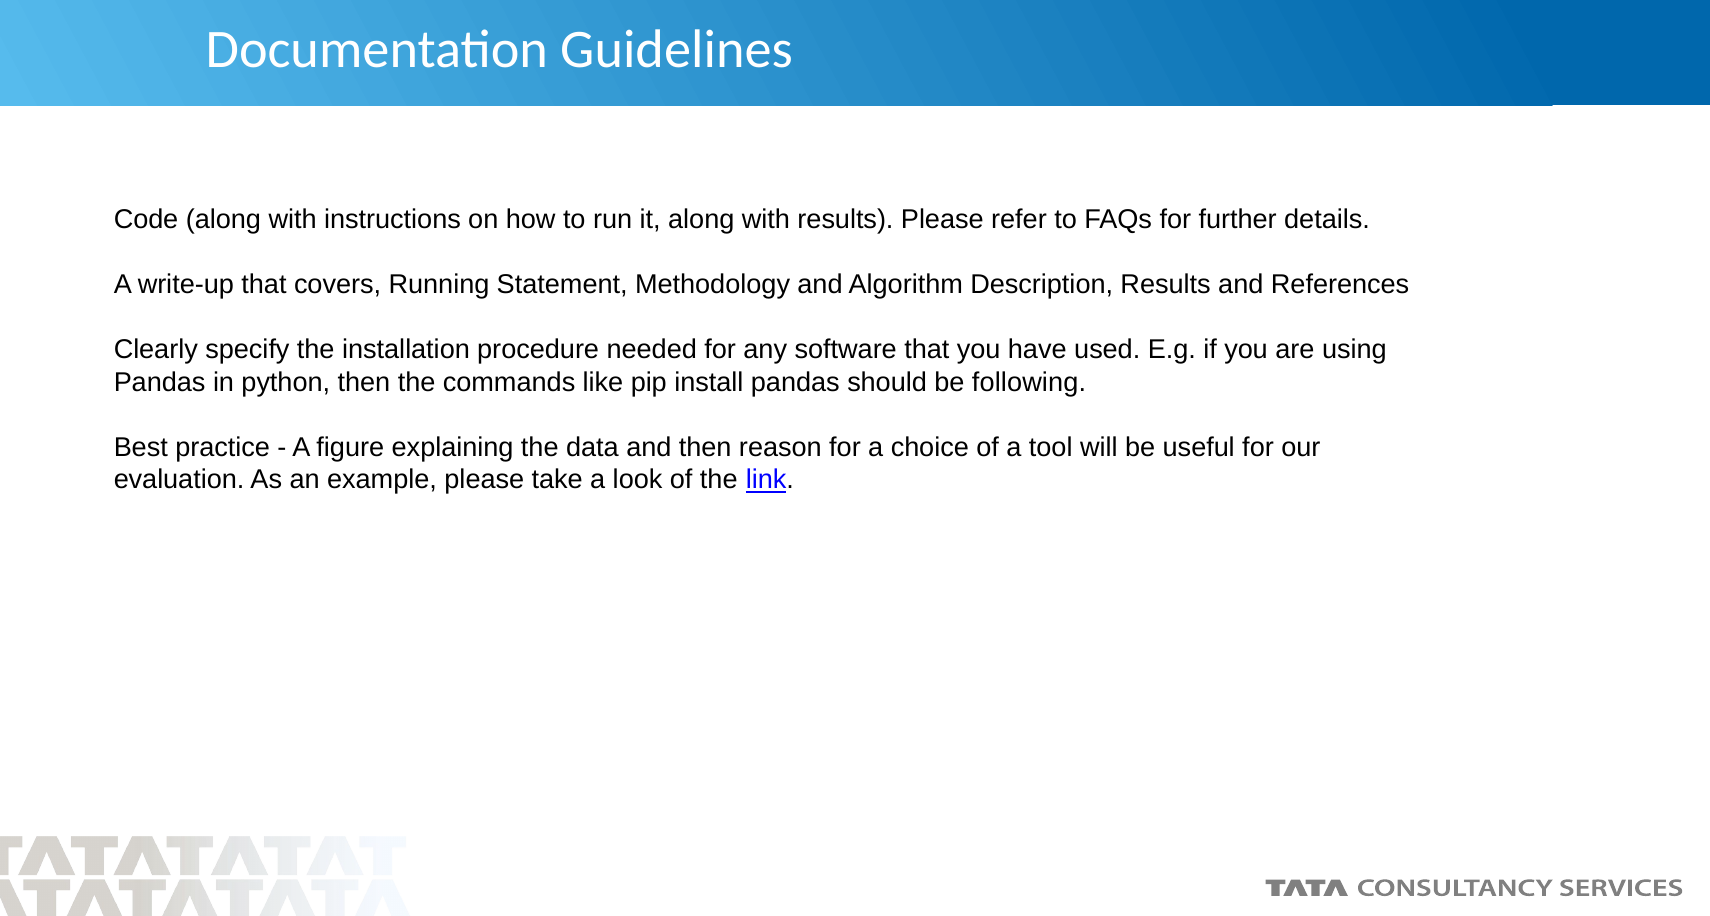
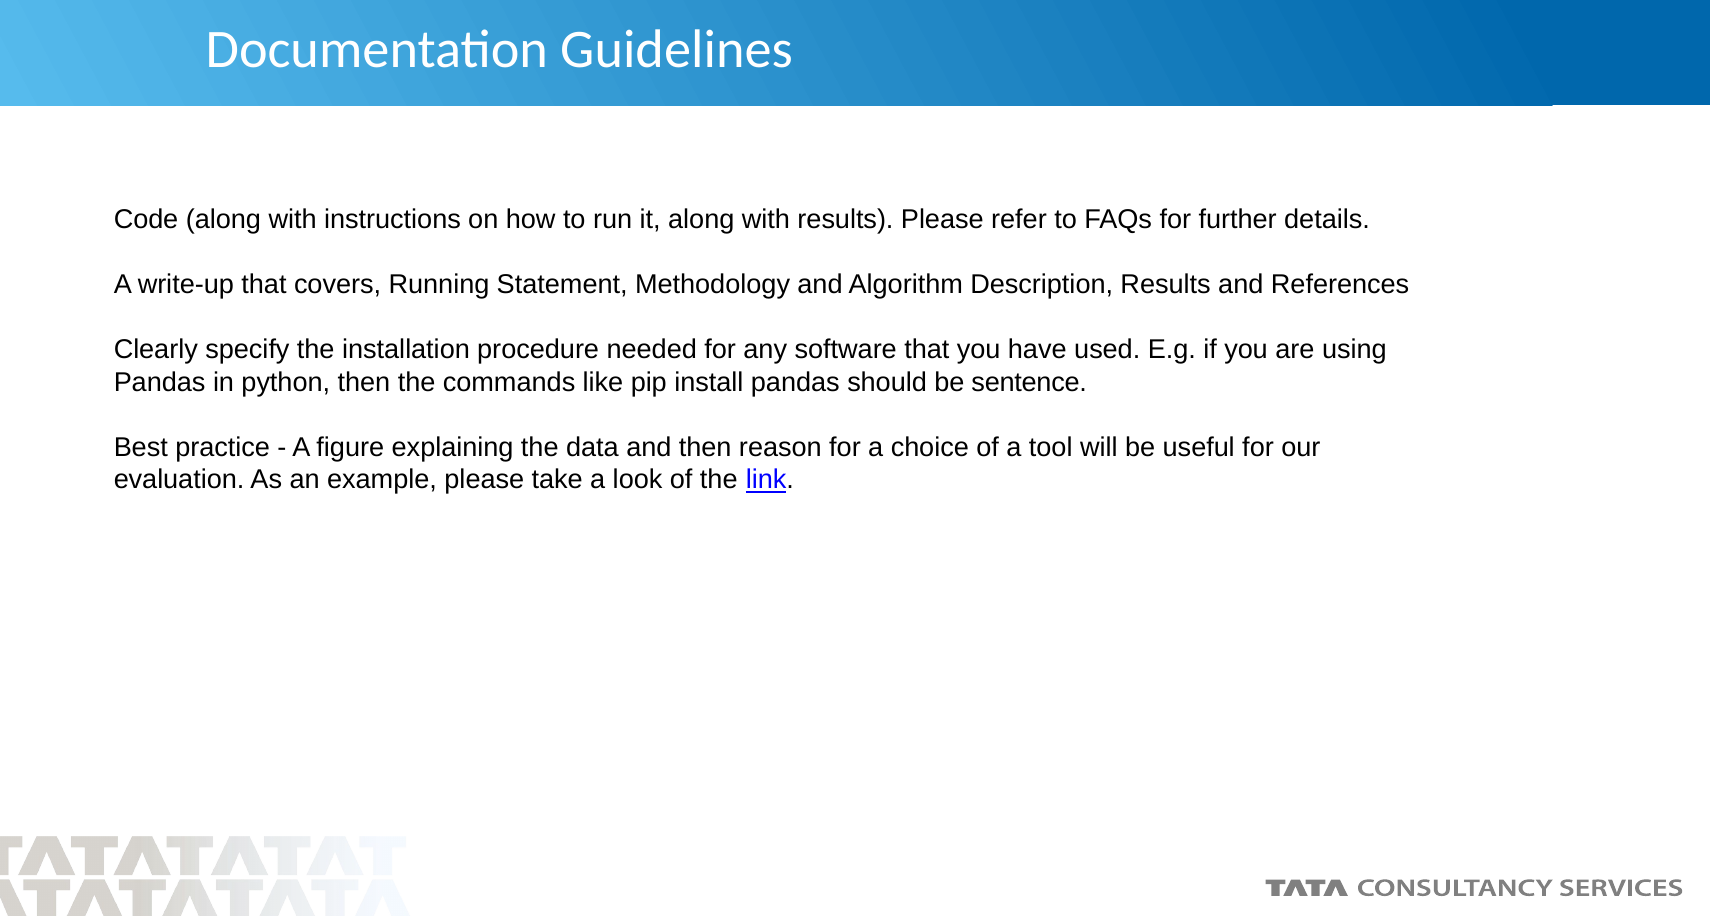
following: following -> sentence
